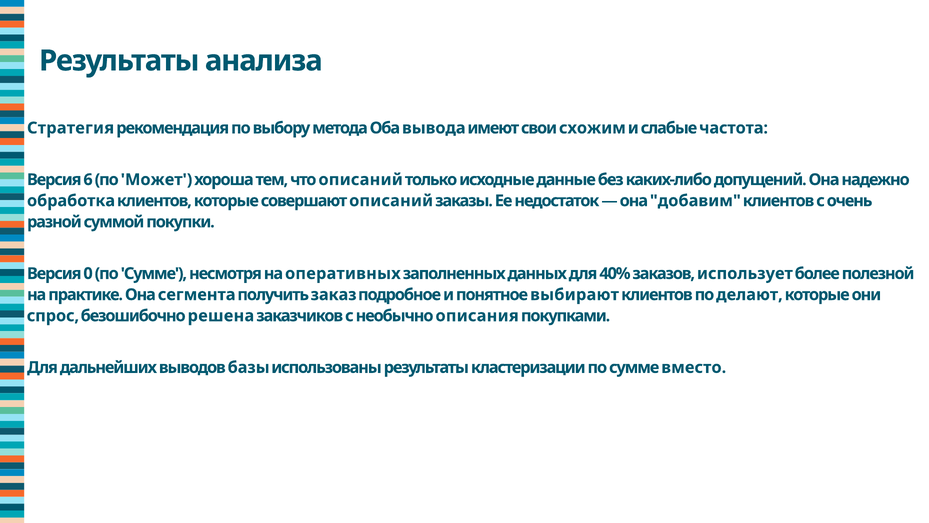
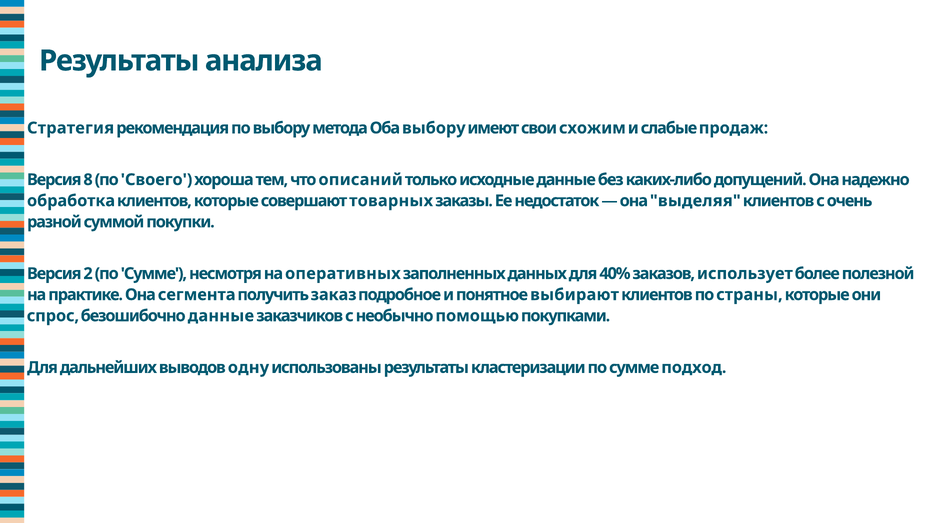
Оба вывода: вывода -> выбору
частота: частота -> продаж
6: 6 -> 8
Может: Может -> Своего
совершают описаний: описаний -> товарных
добавим: добавим -> выделяя
0: 0 -> 2
делают: делают -> страны
безошибочно решена: решена -> данные
описания: описания -> помощью
базы: базы -> одну
вместо: вместо -> подход
